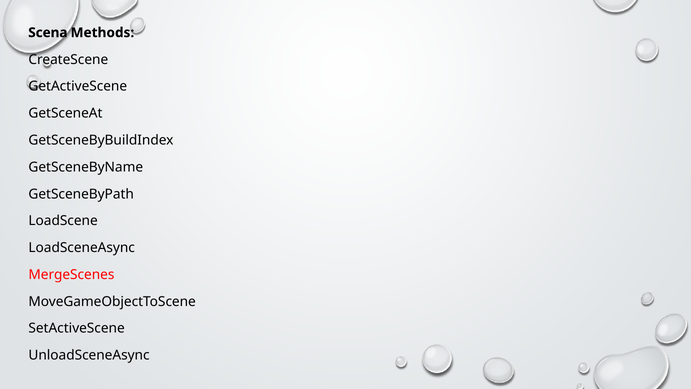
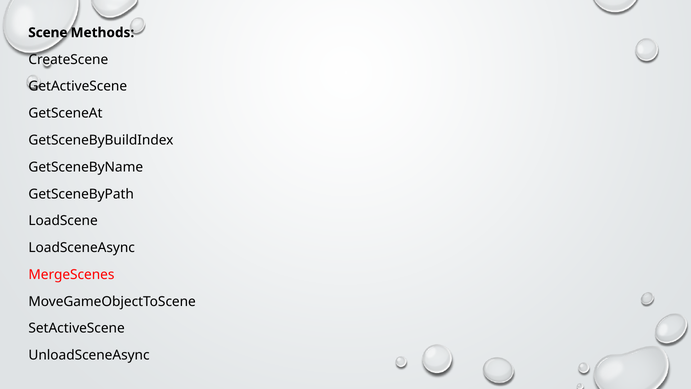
Scena: Scena -> Scene
